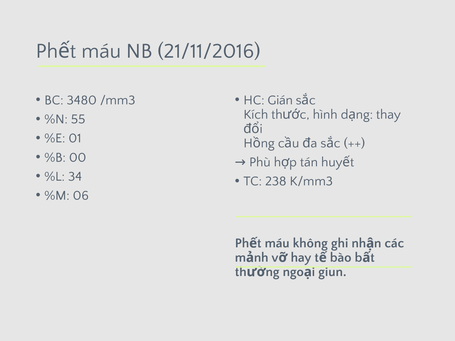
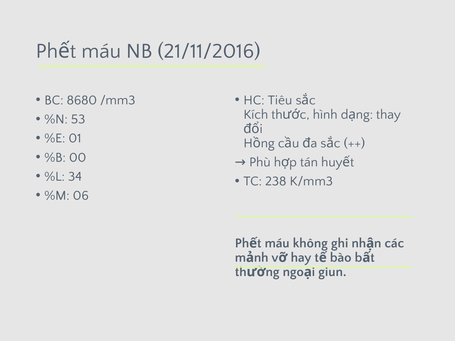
3480: 3480 -> 8680
Gián: Gián -> Tiêu
55: 55 -> 53
